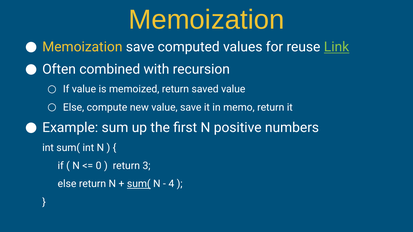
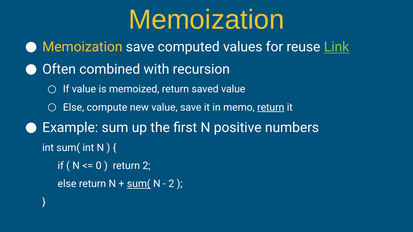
return at (271, 108) underline: none -> present
return 3: 3 -> 2
4 at (171, 184): 4 -> 2
